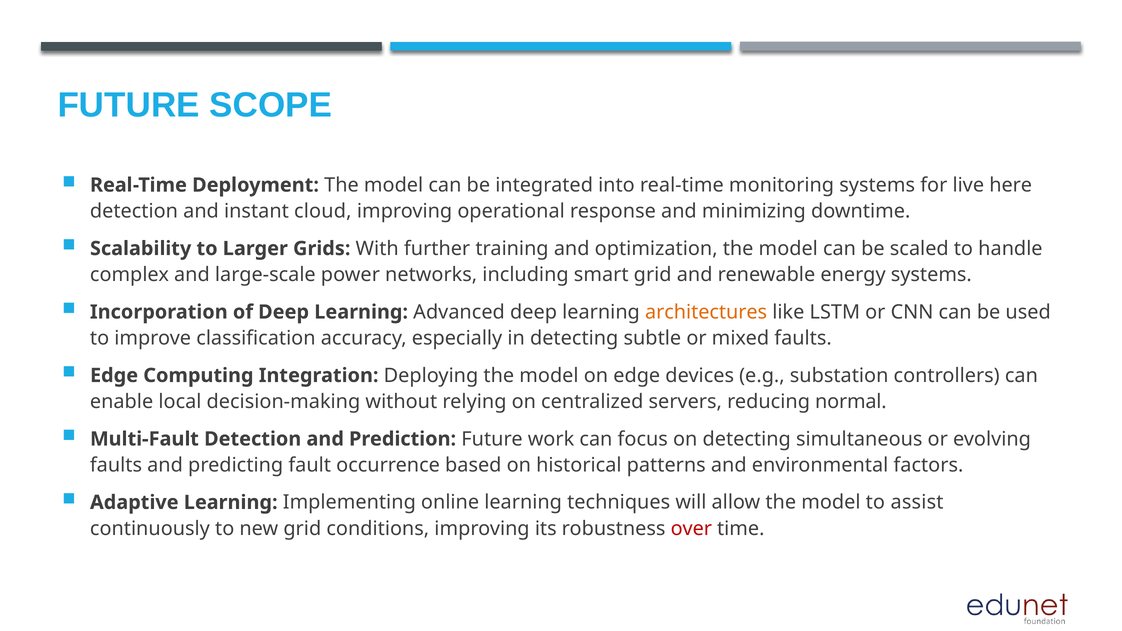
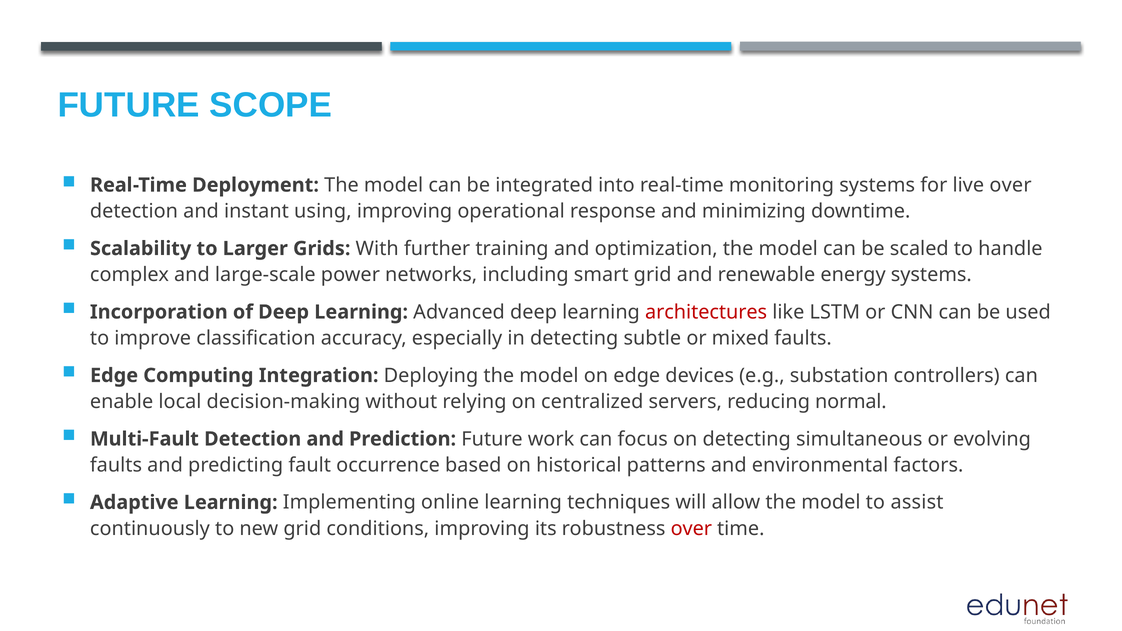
live here: here -> over
cloud: cloud -> using
architectures colour: orange -> red
